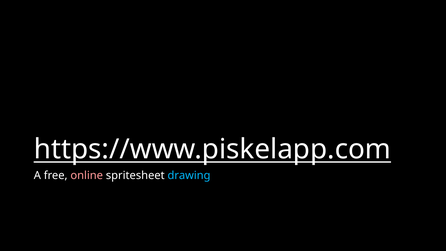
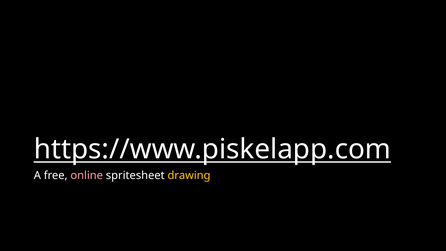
drawing colour: light blue -> yellow
